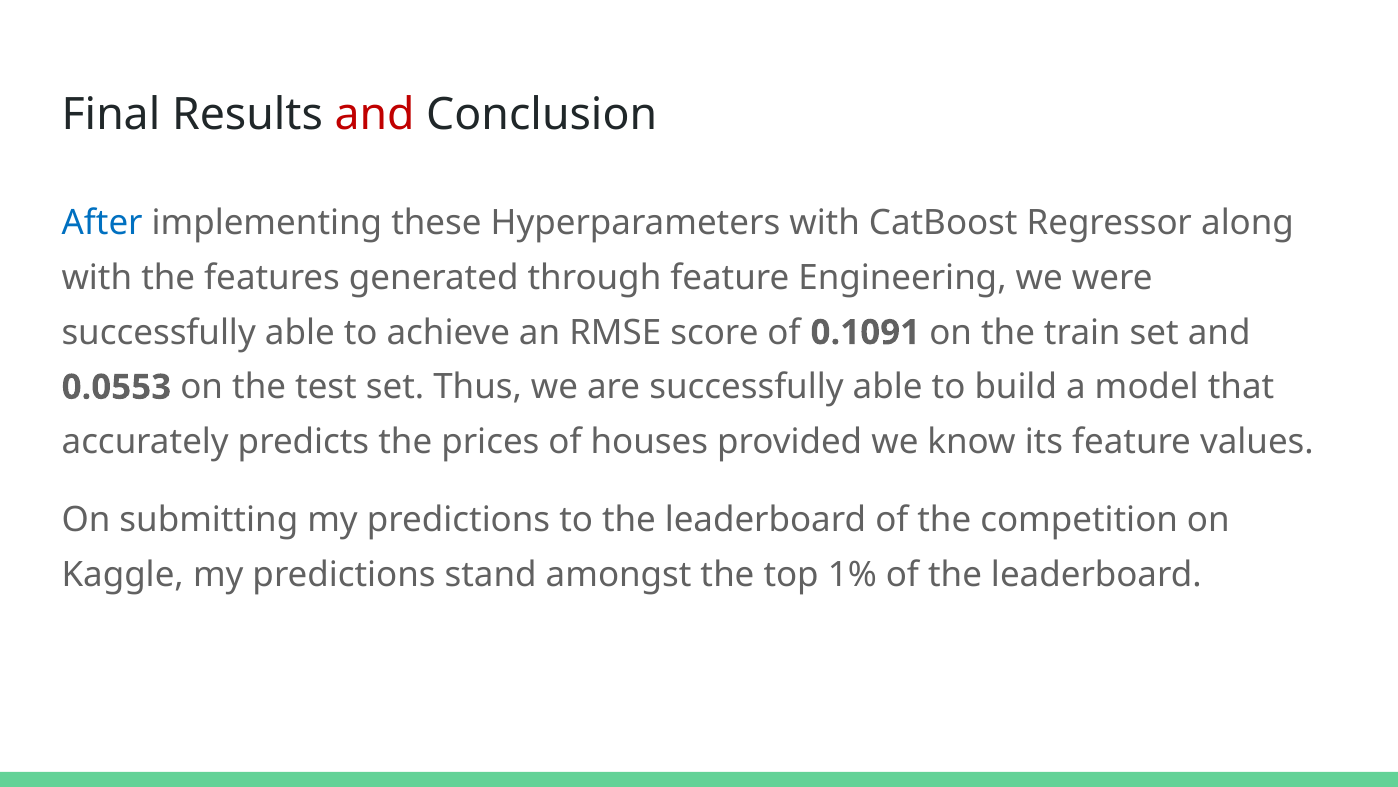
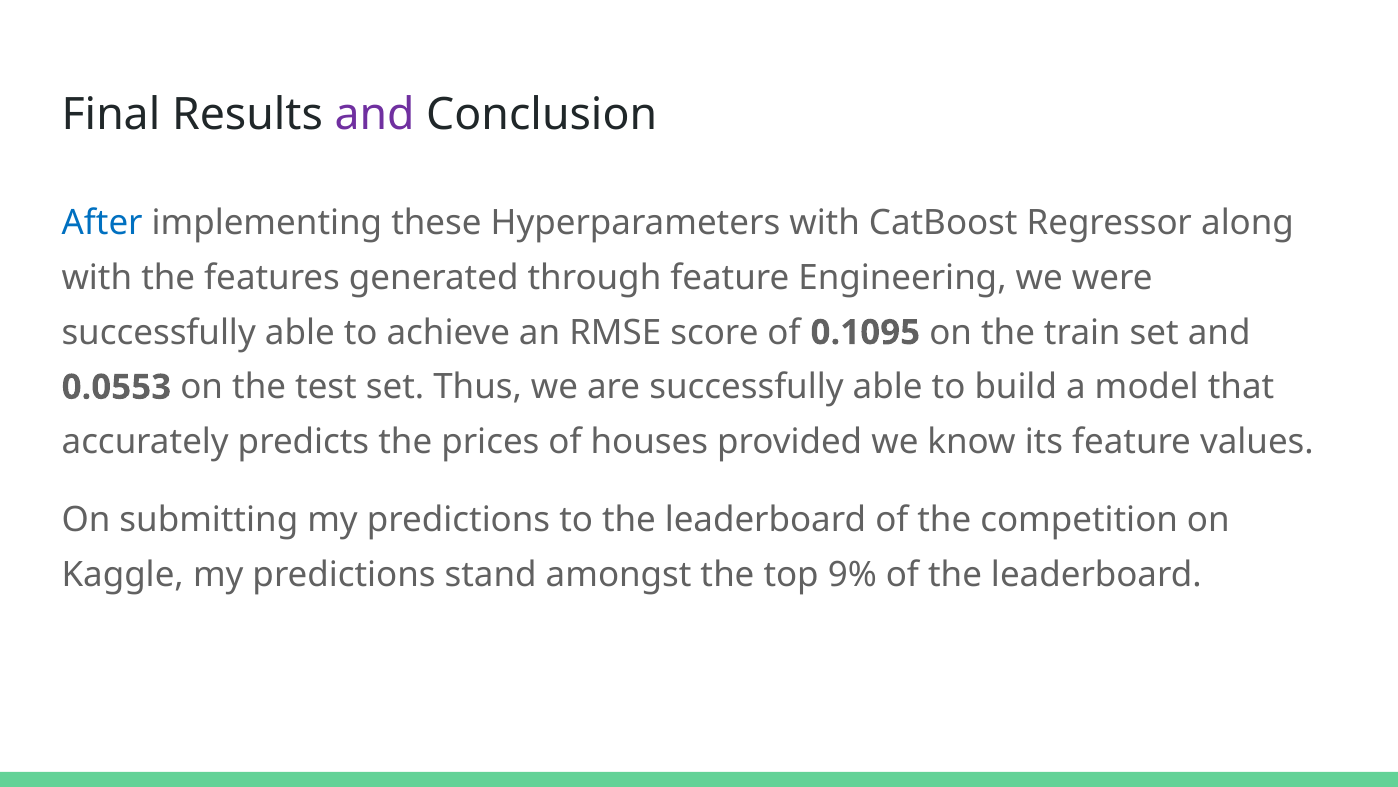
and at (375, 115) colour: red -> purple
0.1091: 0.1091 -> 0.1095
1%: 1% -> 9%
